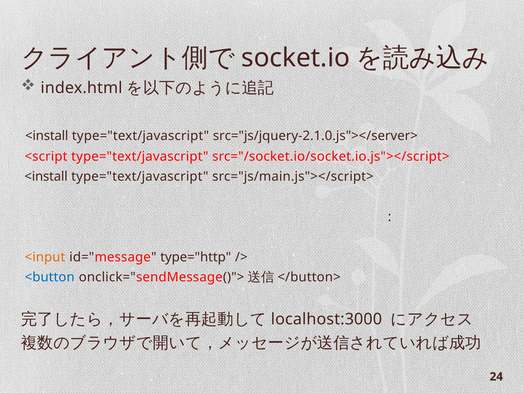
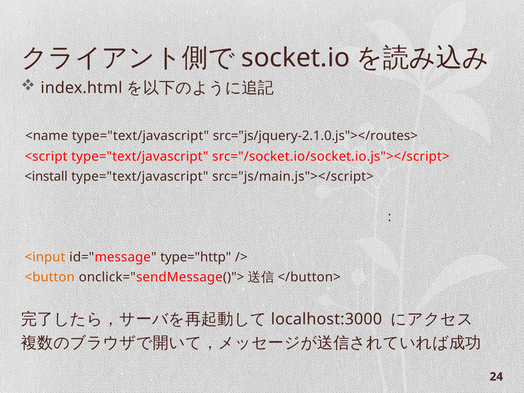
<install at (47, 136): <install -> <name
src="js/jquery-2.1.0.js"></server>: src="js/jquery-2.1.0.js"></server> -> src="js/jquery-2.1.0.js"></routes>
<button colour: blue -> orange
